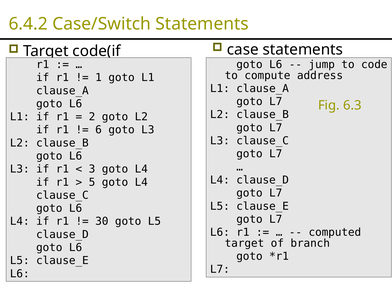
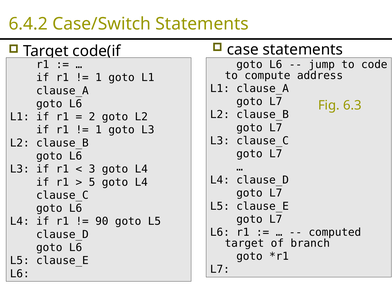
6 at (99, 130): 6 -> 1
30: 30 -> 90
